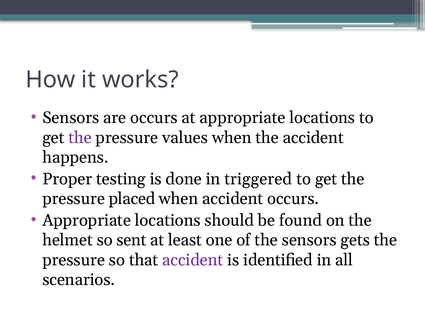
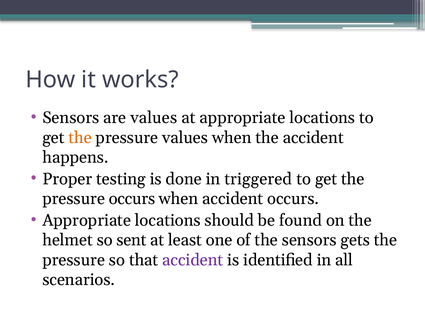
are occurs: occurs -> values
the at (80, 137) colour: purple -> orange
pressure placed: placed -> occurs
